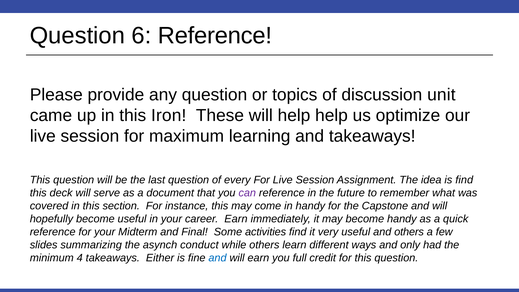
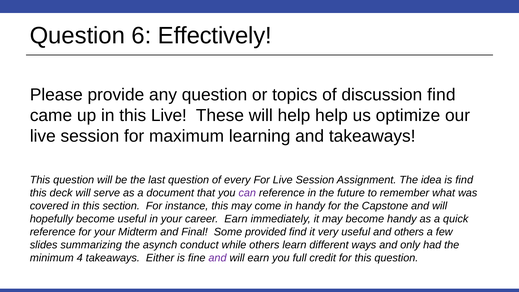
6 Reference: Reference -> Effectively
discussion unit: unit -> find
this Iron: Iron -> Live
activities: activities -> provided
and at (217, 258) colour: blue -> purple
